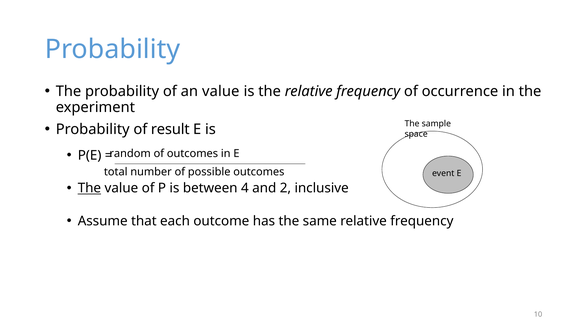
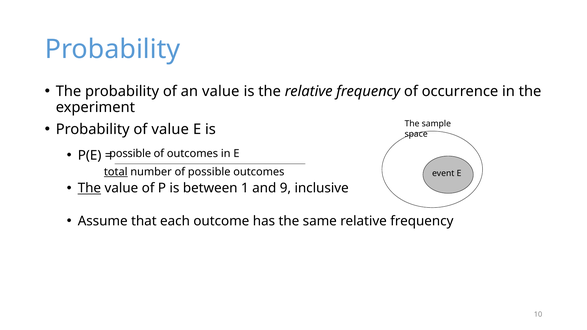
of result: result -> value
random at (130, 154): random -> possible
total underline: none -> present
4: 4 -> 1
2: 2 -> 9
